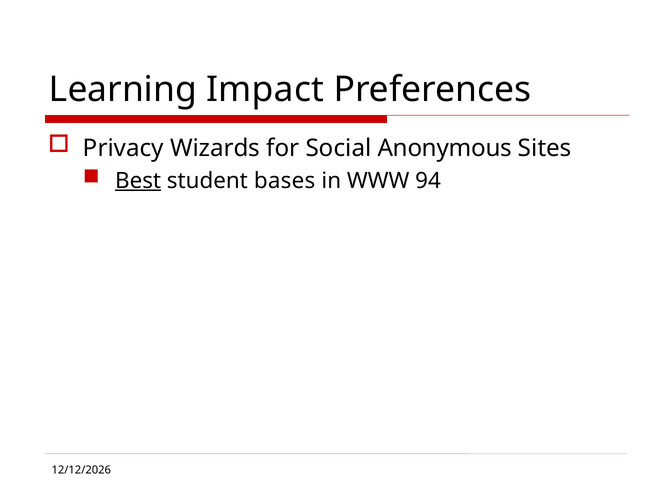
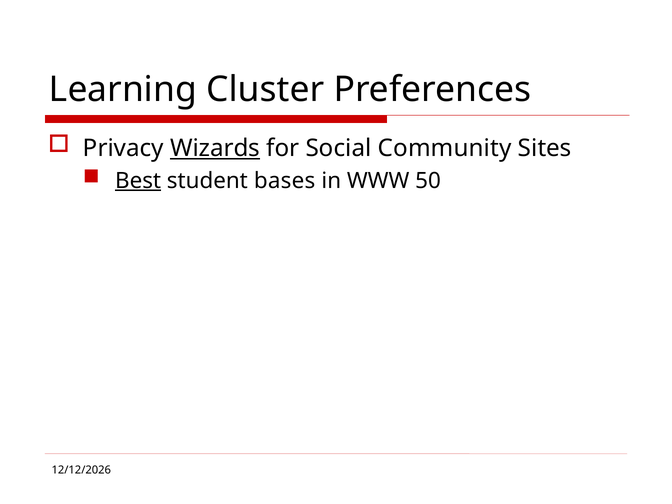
Impact: Impact -> Cluster
Wizards underline: none -> present
Anonymous: Anonymous -> Community
94: 94 -> 50
